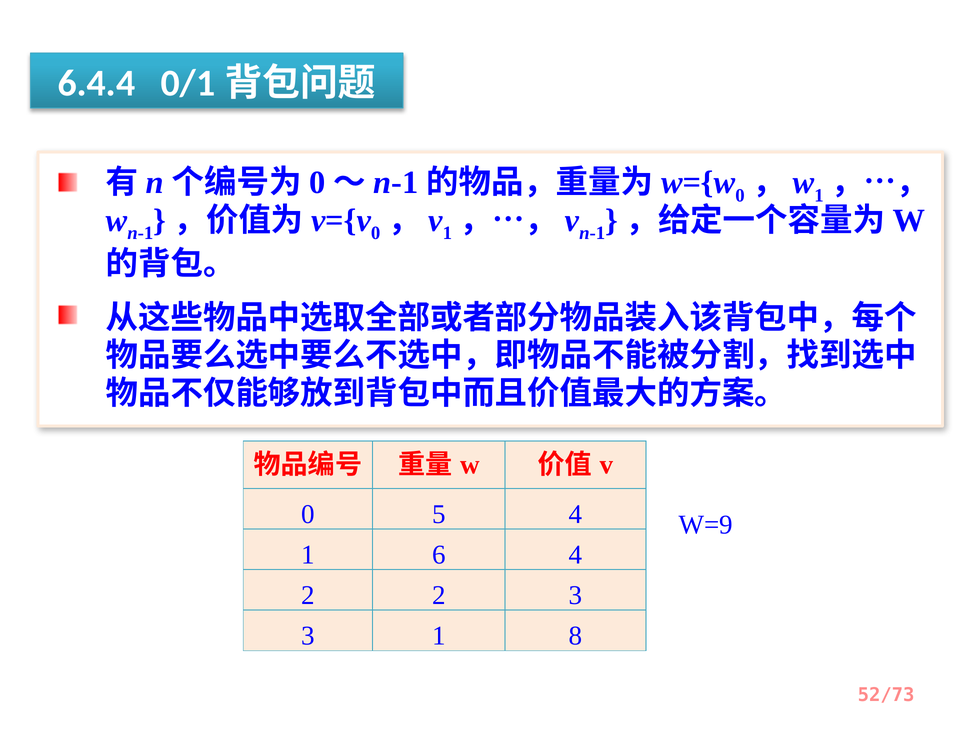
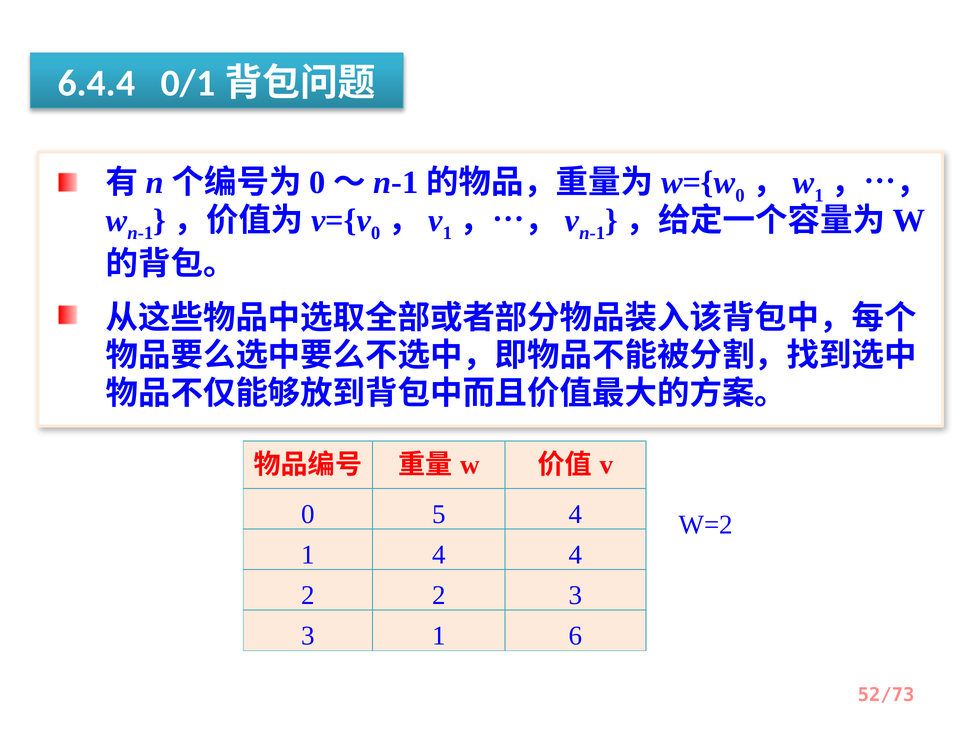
W=9: W=9 -> W=2
1 6: 6 -> 4
8: 8 -> 6
